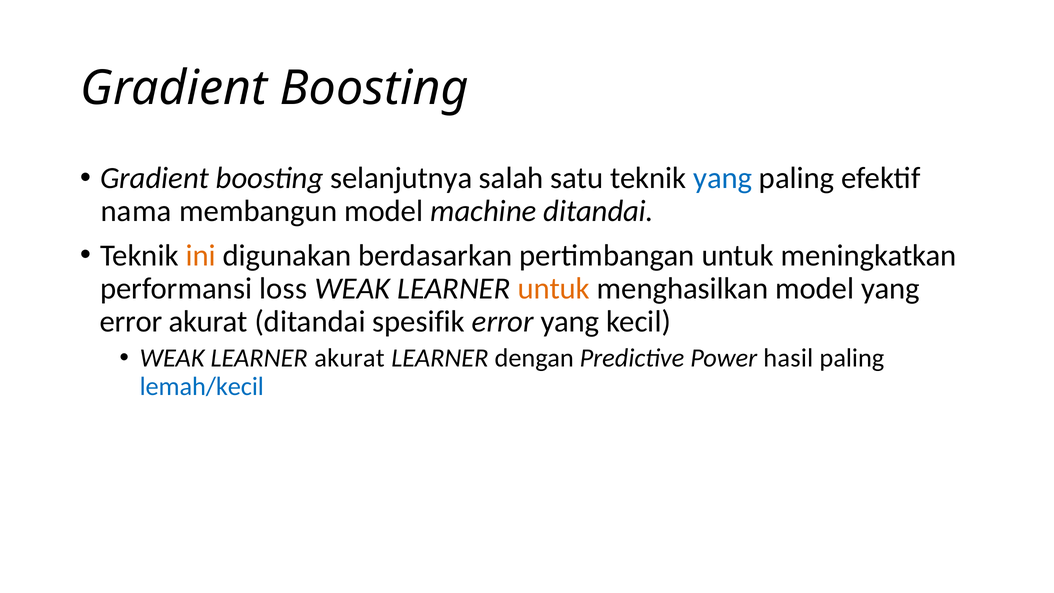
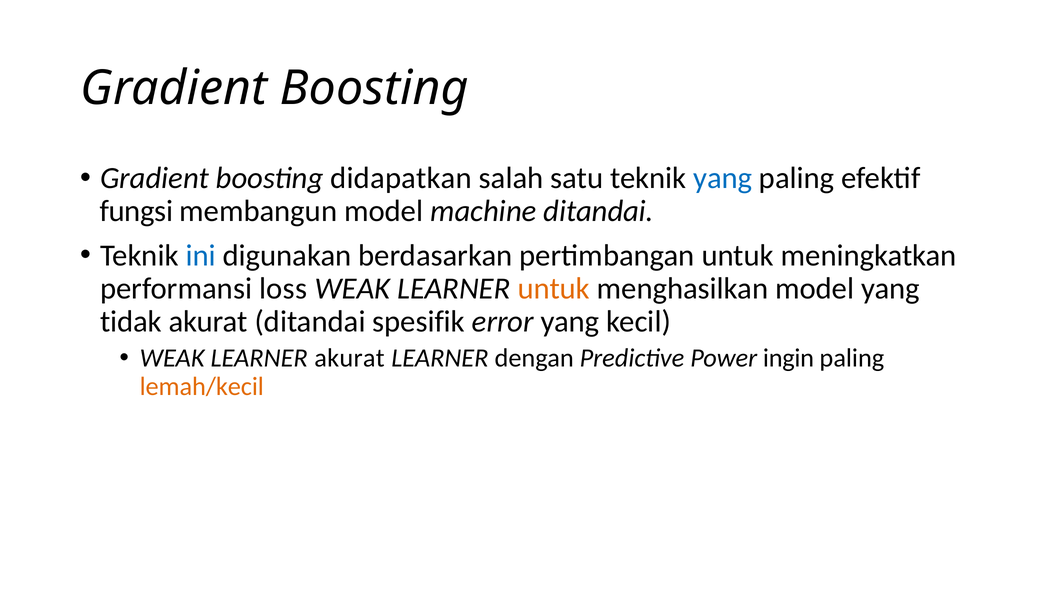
selanjutnya: selanjutnya -> didapatkan
nama: nama -> fungsi
ini colour: orange -> blue
error at (131, 322): error -> tidak
hasil: hasil -> ingin
lemah/kecil colour: blue -> orange
